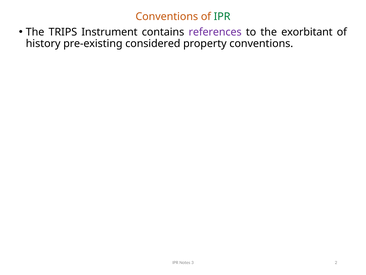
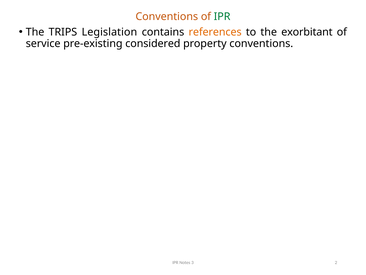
Instrument: Instrument -> Legislation
references colour: purple -> orange
history: history -> service
